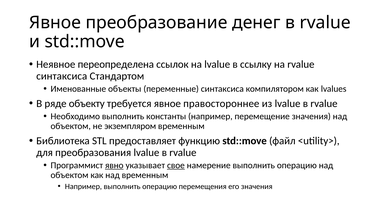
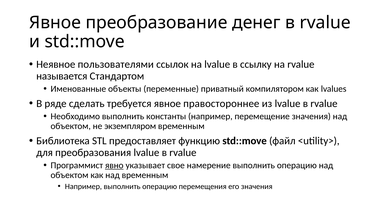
переопределена: переопределена -> пользователями
синтаксиса at (62, 76): синтаксиса -> называется
переменные синтаксиса: синтаксиса -> приватный
объекту: объекту -> сделать
свое underline: present -> none
